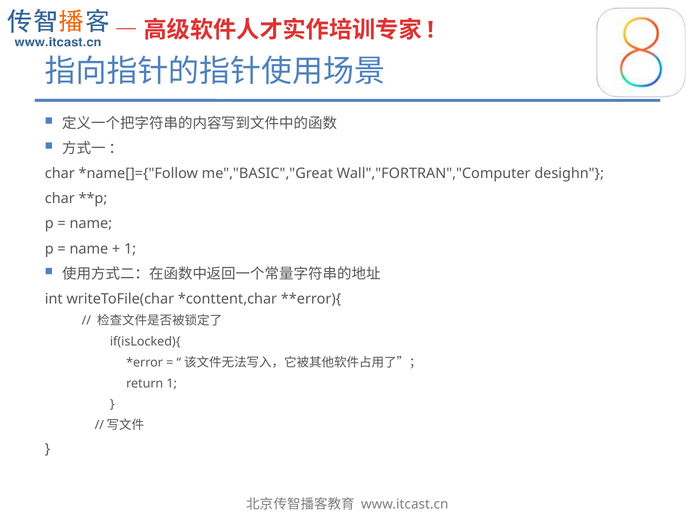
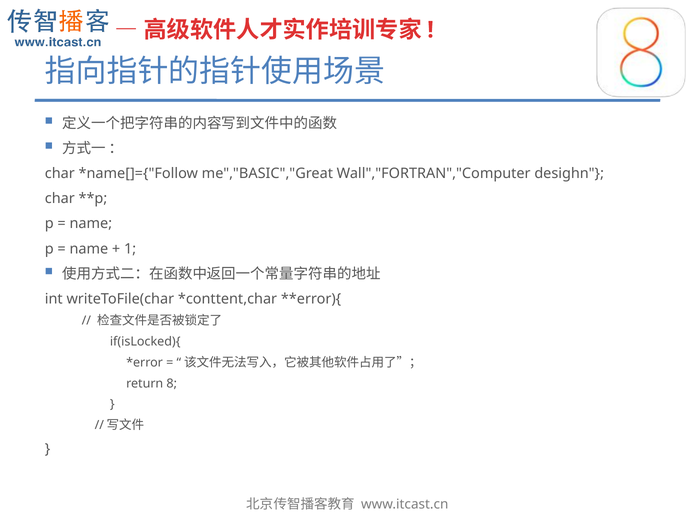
return 1: 1 -> 8
